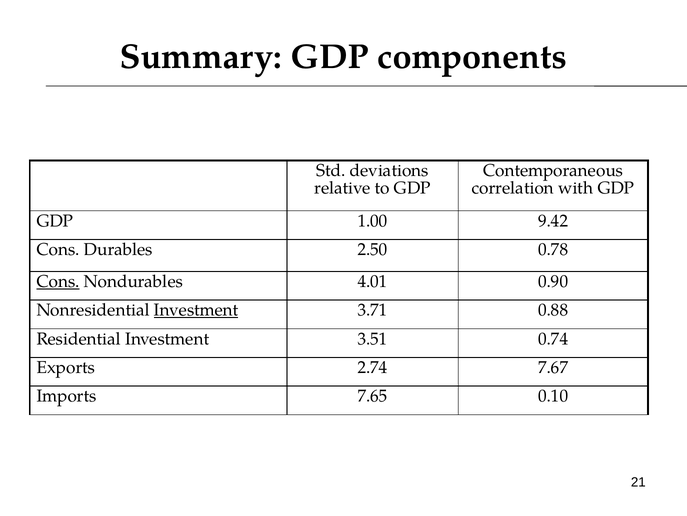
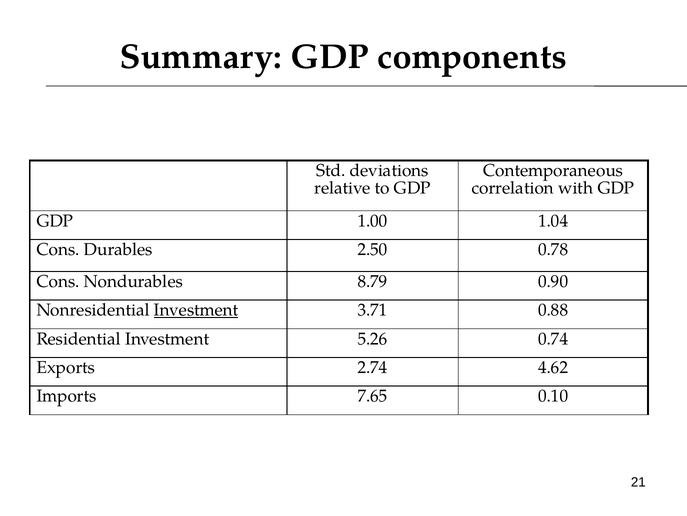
9.42: 9.42 -> 1.04
Cons at (58, 281) underline: present -> none
4.01: 4.01 -> 8.79
3.51: 3.51 -> 5.26
7.67: 7.67 -> 4.62
